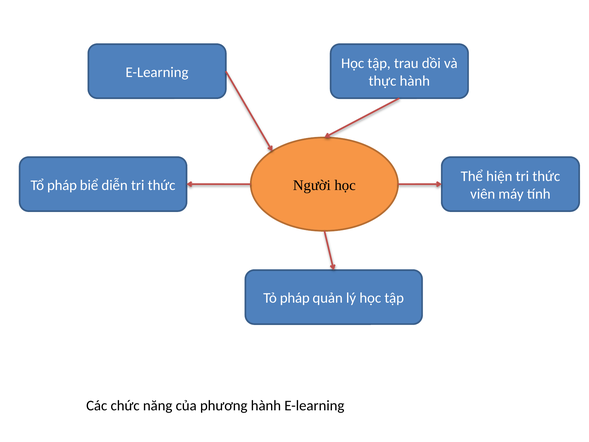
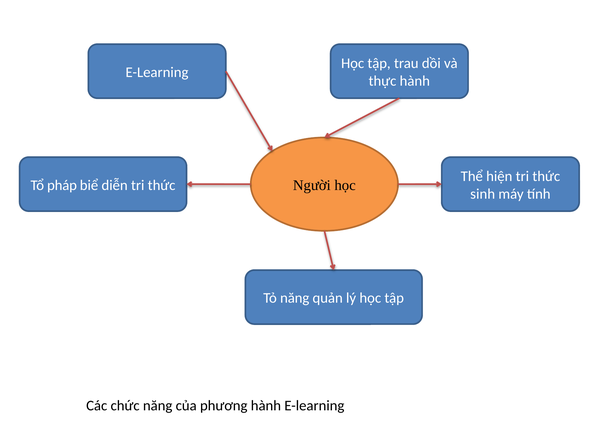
viên: viên -> sinh
Tỏ pháp: pháp -> năng
